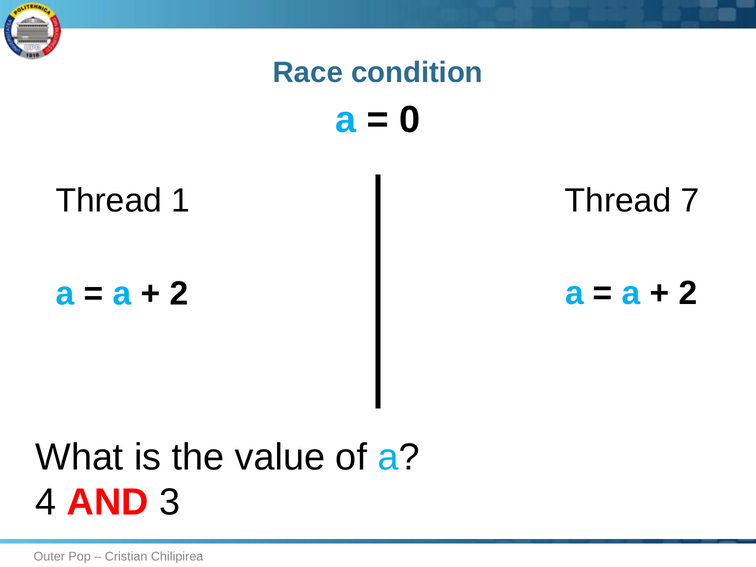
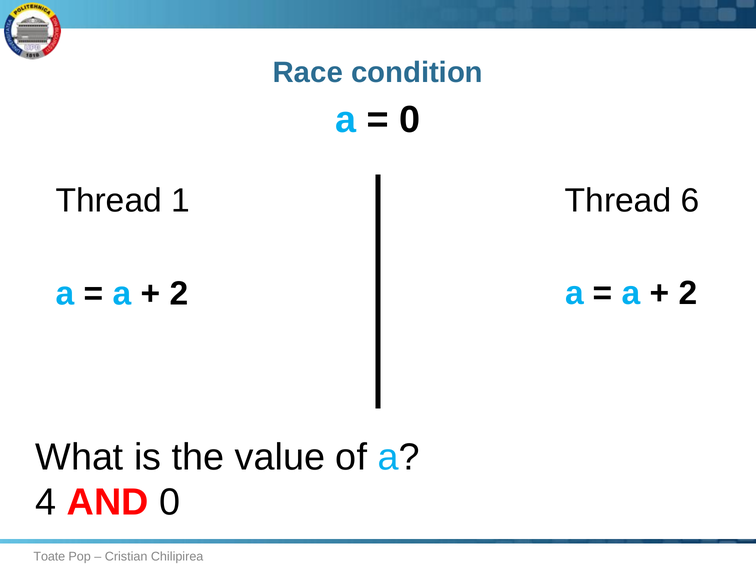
7: 7 -> 6
AND 3: 3 -> 0
Outer: Outer -> Toate
